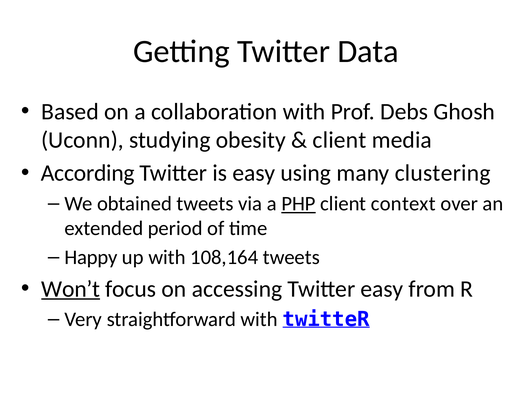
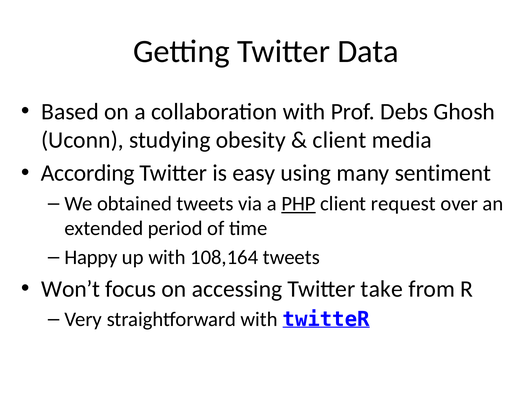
clustering: clustering -> sentiment
context: context -> request
Won’t underline: present -> none
Twitter easy: easy -> take
